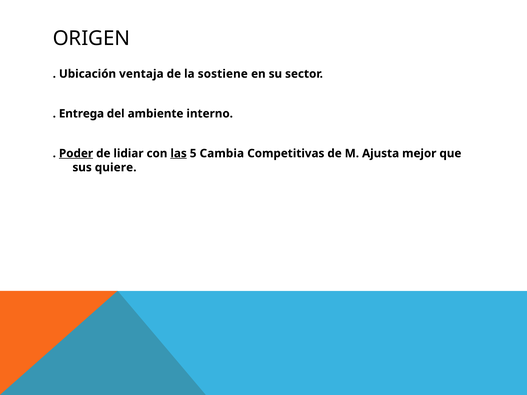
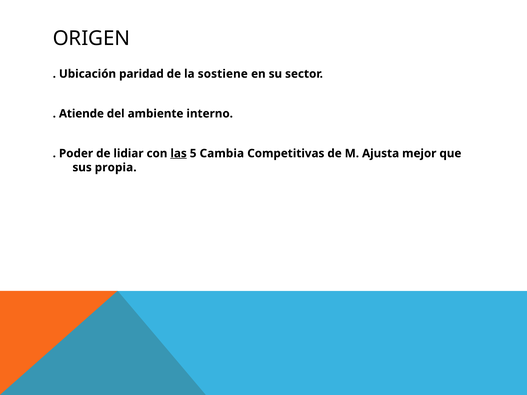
ventaja: ventaja -> paridad
Entrega: Entrega -> Atiende
Poder underline: present -> none
quiere: quiere -> propia
